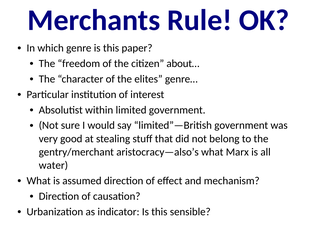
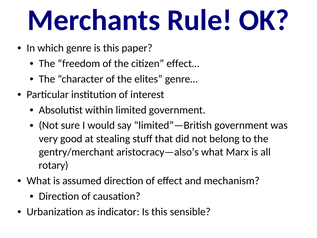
about…: about… -> effect…
water: water -> rotary
